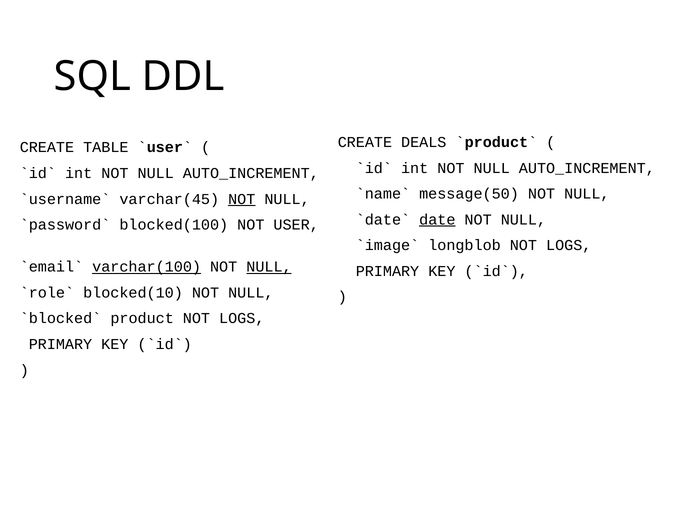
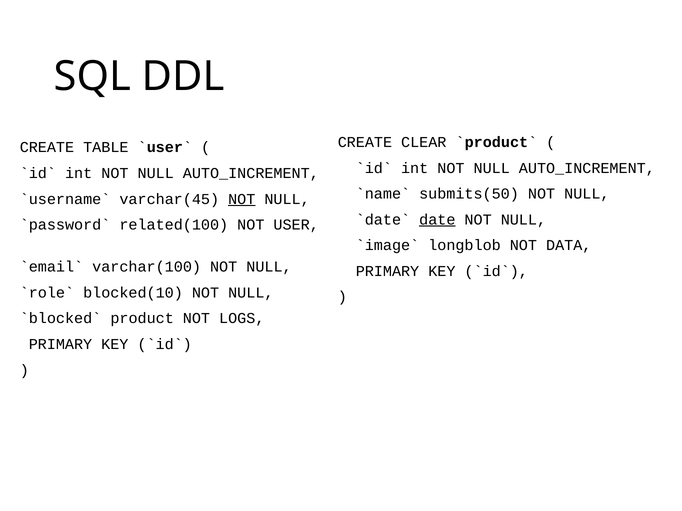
DEALS: DEALS -> CLEAR
message(50: message(50 -> submits(50
blocked(100: blocked(100 -> related(100
longblob NOT LOGS: LOGS -> DATA
varchar(100 underline: present -> none
NULL at (269, 267) underline: present -> none
